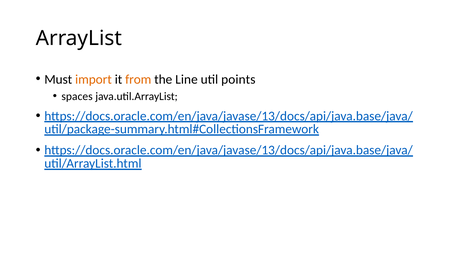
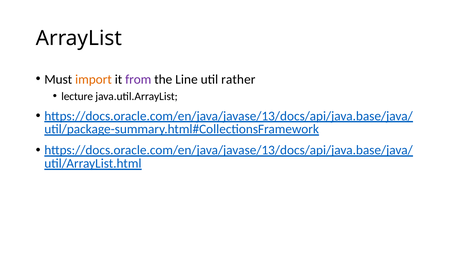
from colour: orange -> purple
points: points -> rather
spaces: spaces -> lecture
